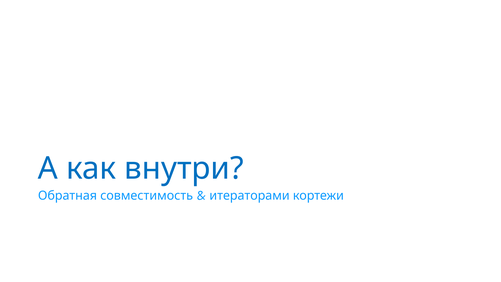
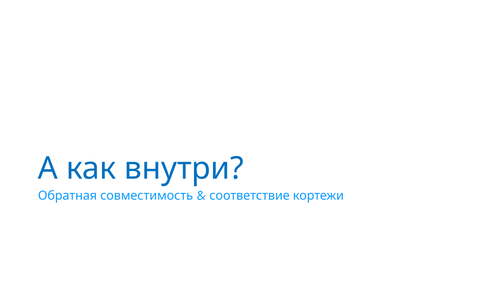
итераторами: итераторами -> соответствие
